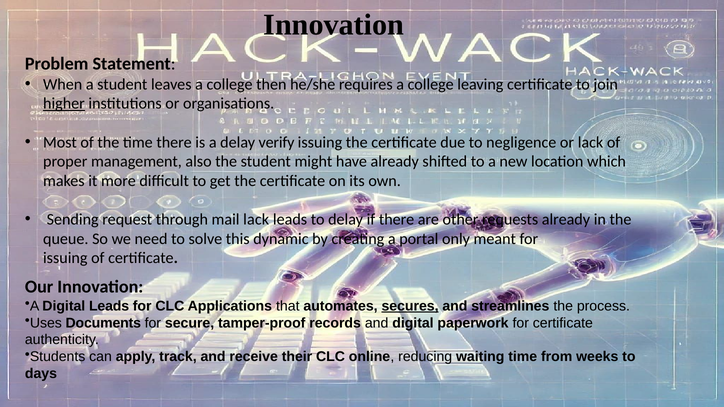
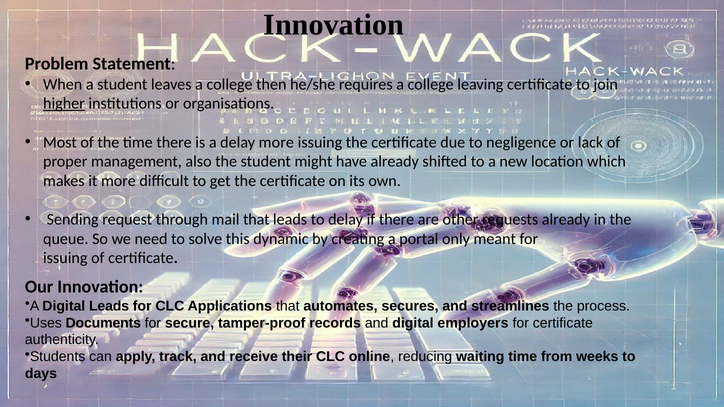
delay verify: verify -> more
mail lack: lack -> that
secures underline: present -> none
paperwork: paperwork -> employers
